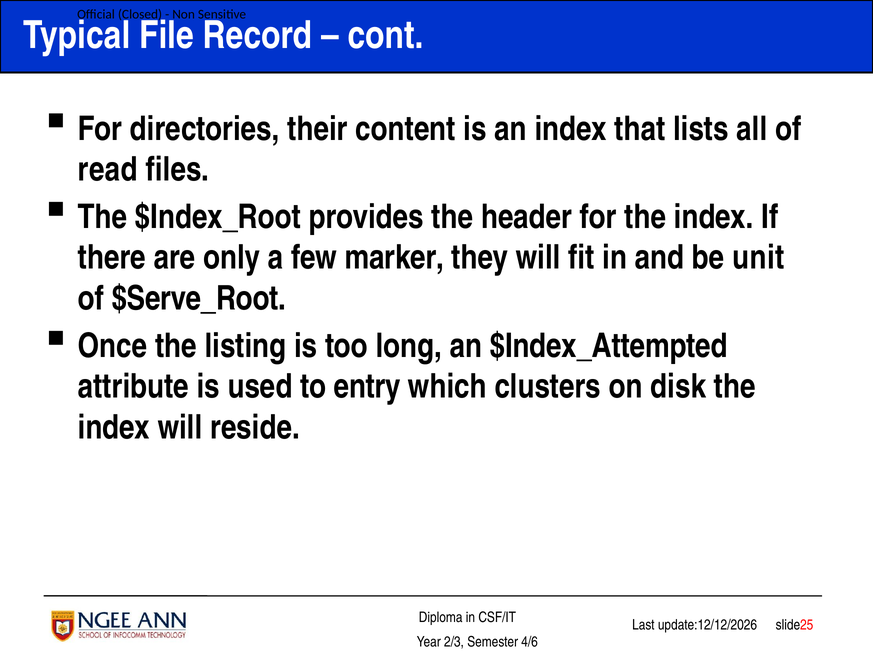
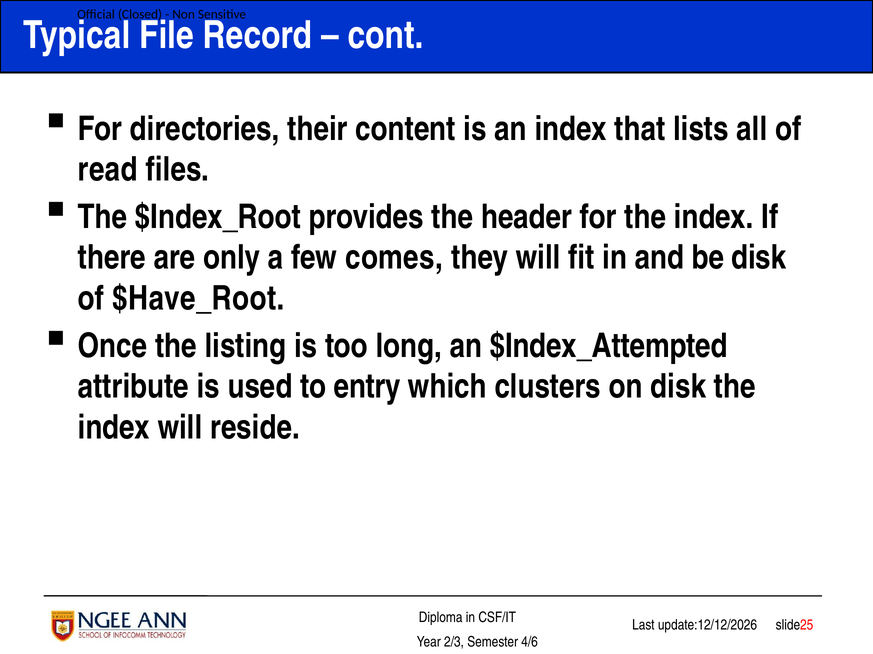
marker: marker -> comes
be unit: unit -> disk
$Serve_Root: $Serve_Root -> $Have_Root
